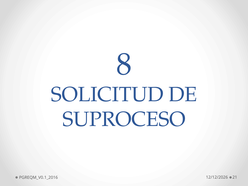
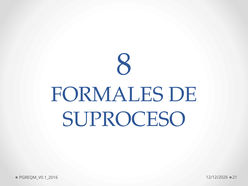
SOLICITUD: SOLICITUD -> FORMALES
